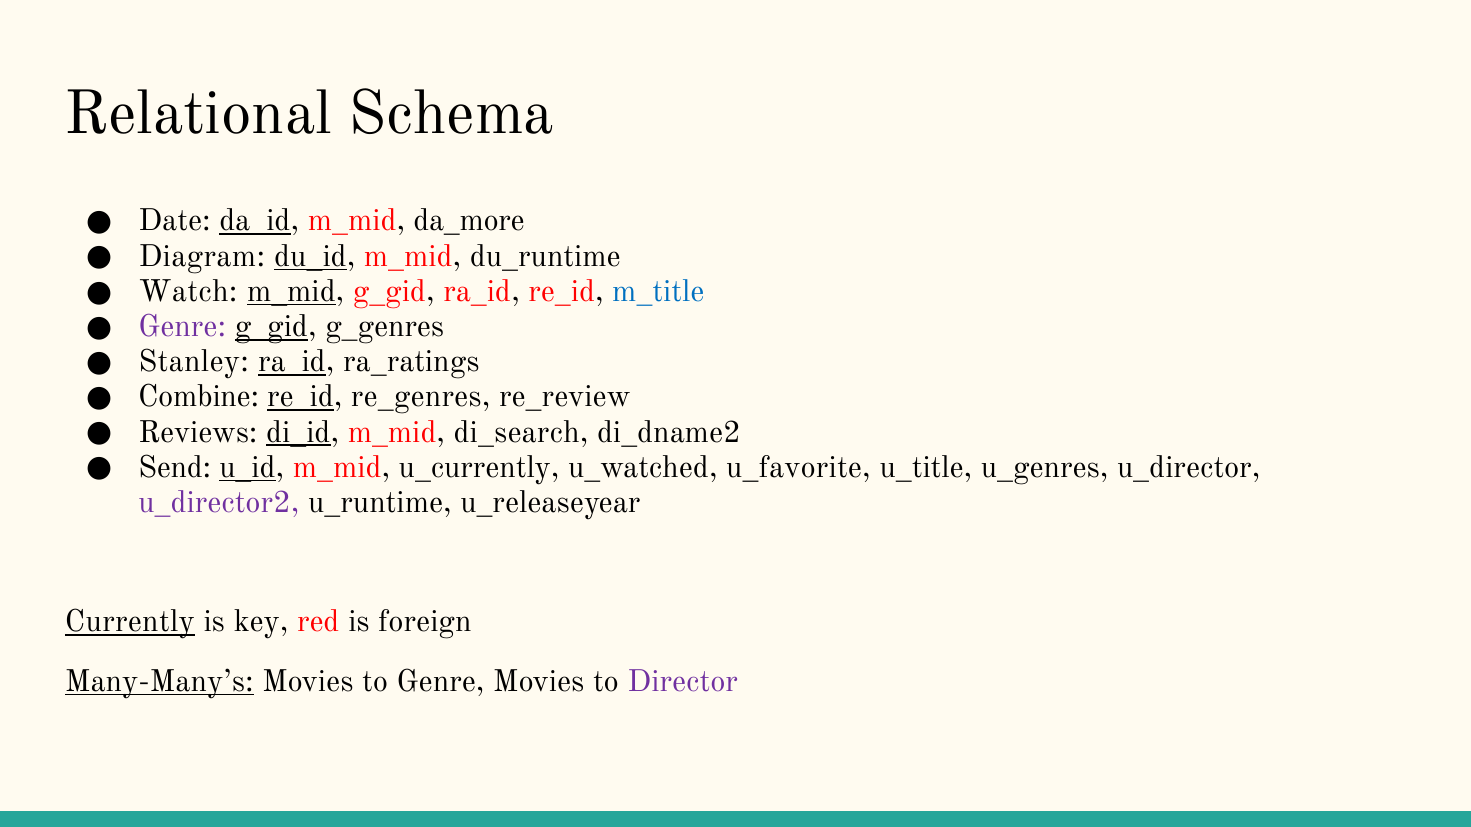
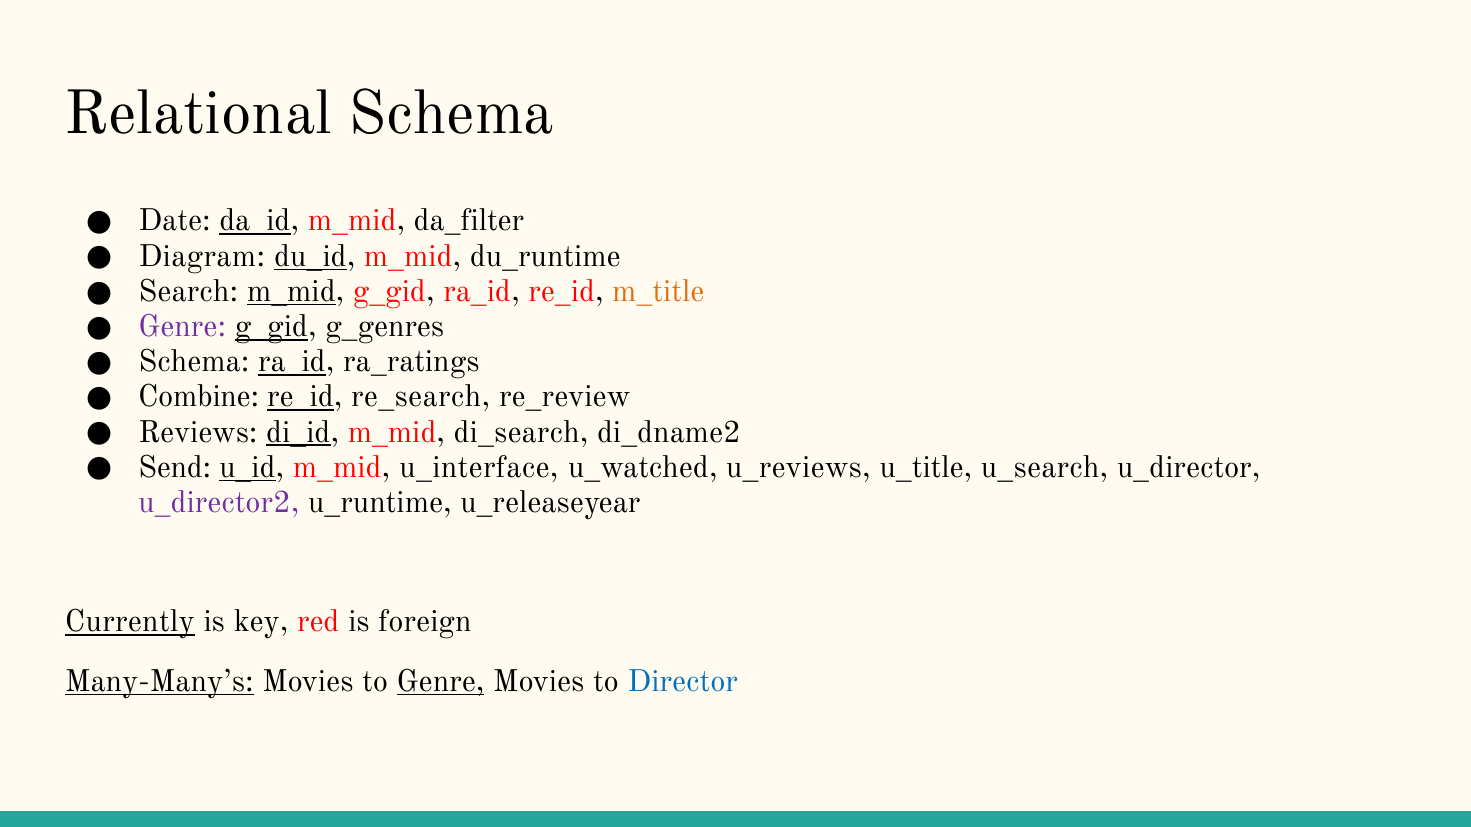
da_more: da_more -> da_filter
Watch: Watch -> Search
m_title colour: blue -> orange
Stanley at (194, 362): Stanley -> Schema
re_genres: re_genres -> re_search
u_currently: u_currently -> u_interface
u_favorite: u_favorite -> u_reviews
u_genres: u_genres -> u_search
Genre at (441, 682) underline: none -> present
Director colour: purple -> blue
